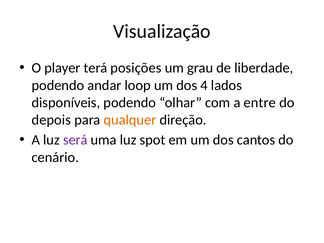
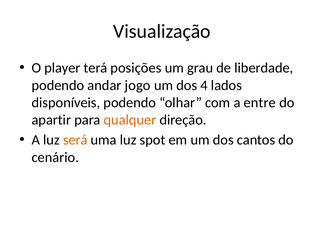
loop: loop -> jogo
depois: depois -> apartir
será colour: purple -> orange
